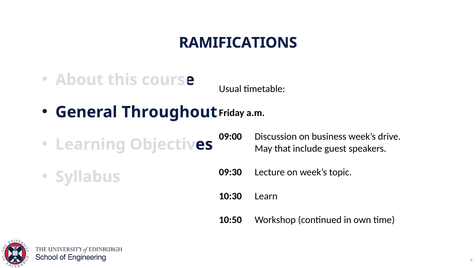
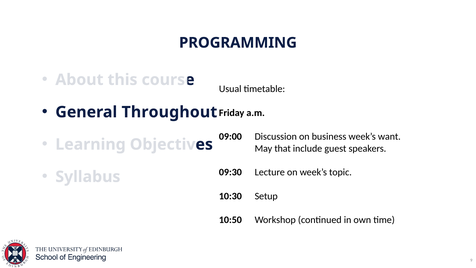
RAMIFICATIONS: RAMIFICATIONS -> PROGRAMMING
drive: drive -> want
Learn: Learn -> Setup
